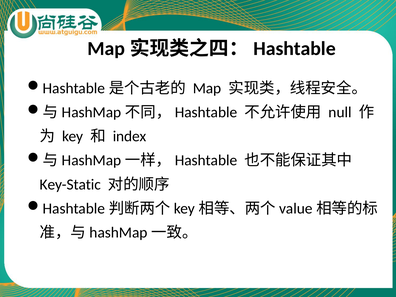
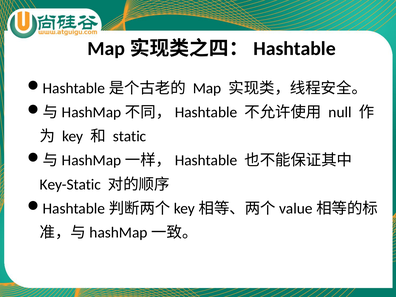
index: index -> static
